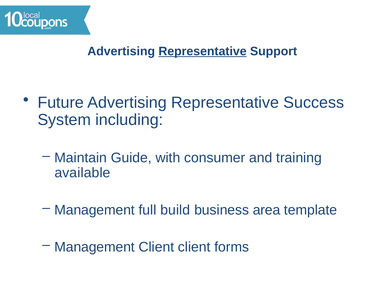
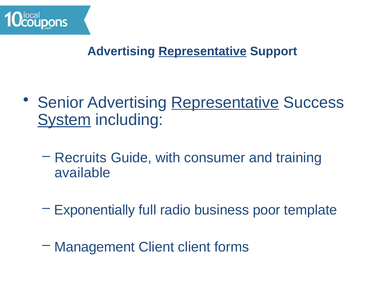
Future: Future -> Senior
Representative at (225, 102) underline: none -> present
System underline: none -> present
Maintain: Maintain -> Recruits
Management at (95, 210): Management -> Exponentially
build: build -> radio
area: area -> poor
